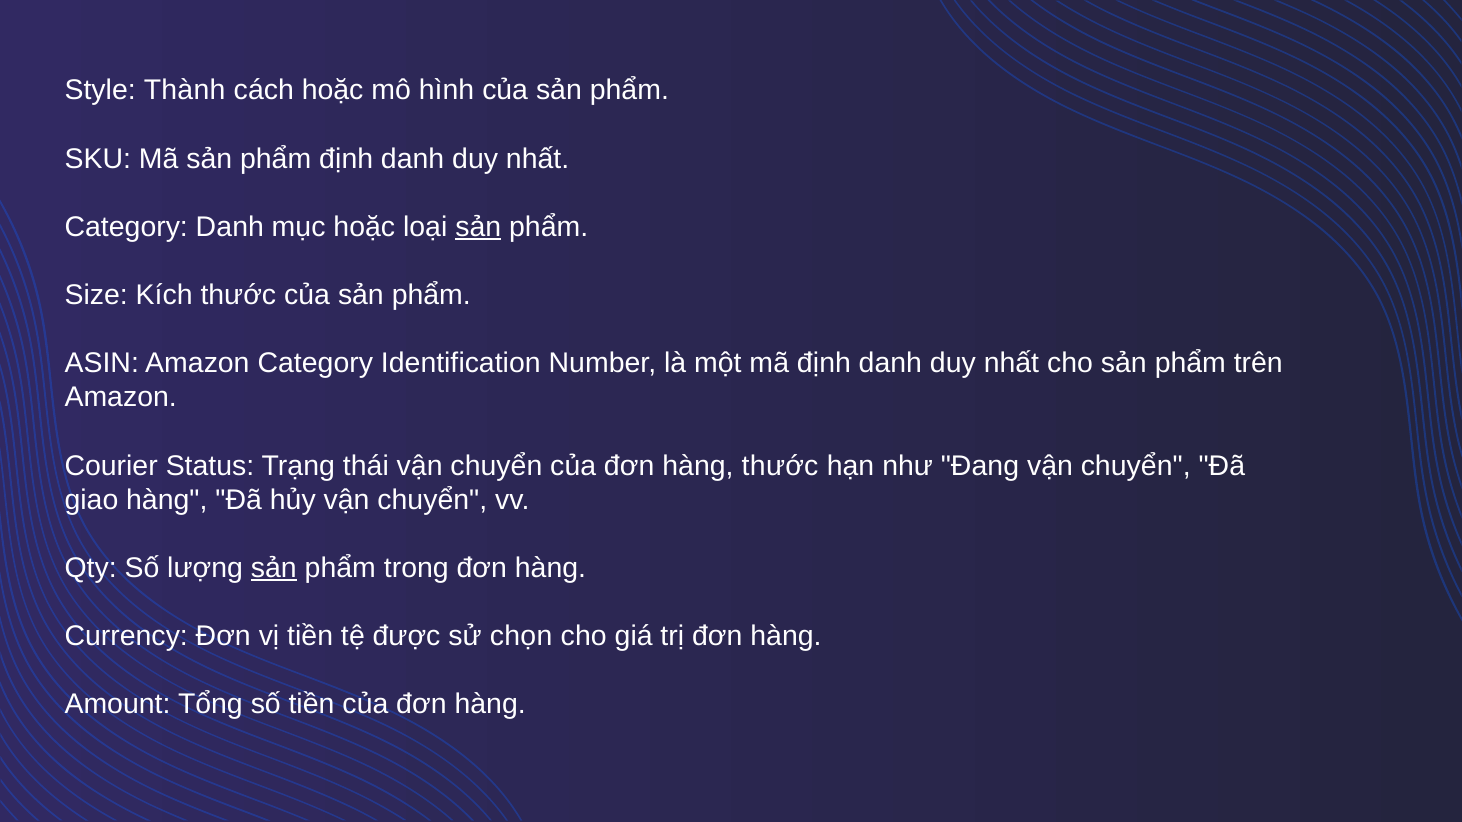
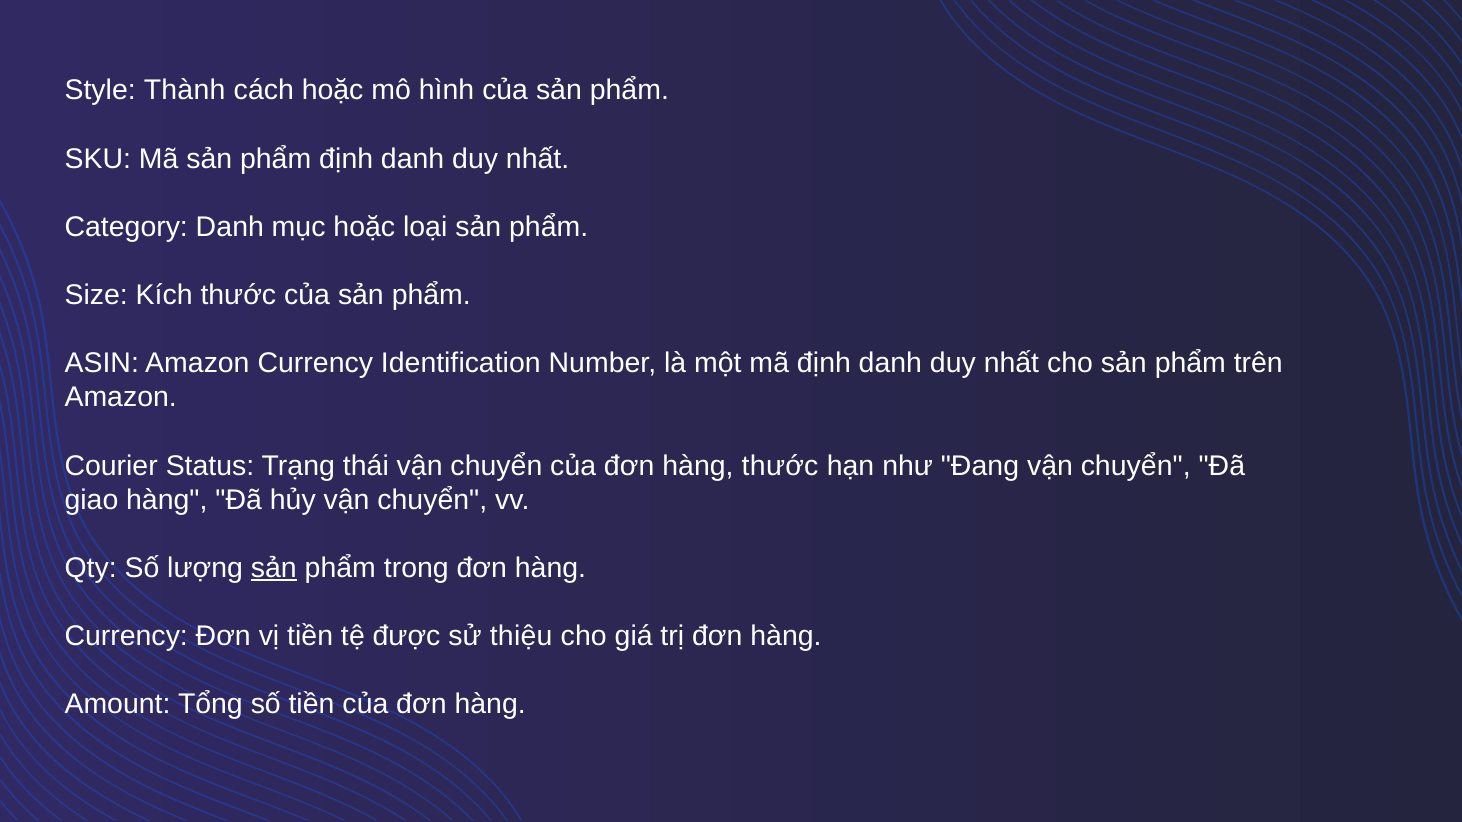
sản at (478, 227) underline: present -> none
Amazon Category: Category -> Currency
chọn: chọn -> thiệu
